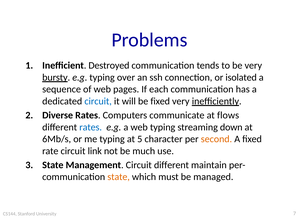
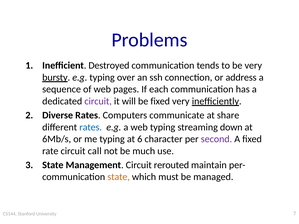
isolated: isolated -> address
circuit at (98, 101) colour: blue -> purple
flows: flows -> share
5: 5 -> 6
second colour: orange -> purple
link: link -> call
Circuit different: different -> rerouted
